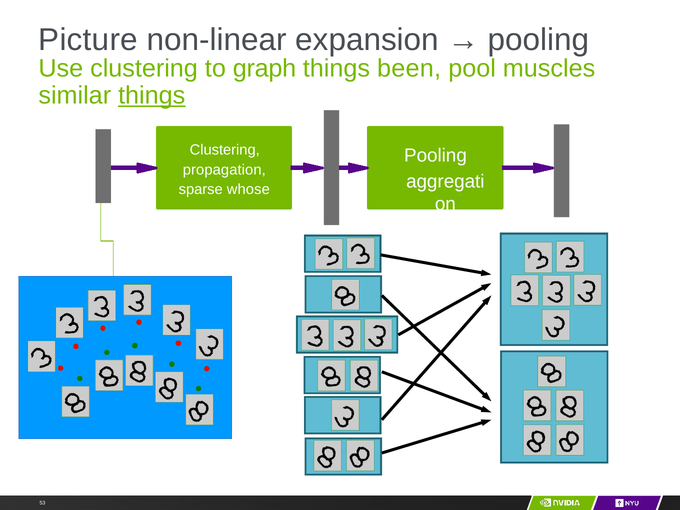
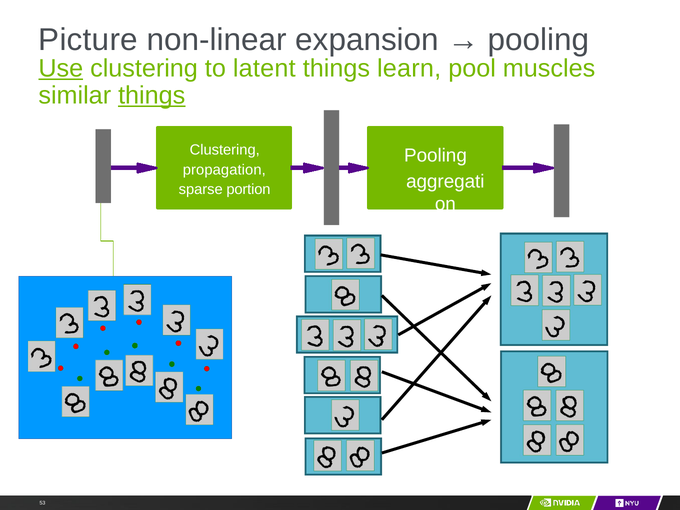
Use underline: none -> present
graph: graph -> latent
been: been -> learn
whose: whose -> portion
